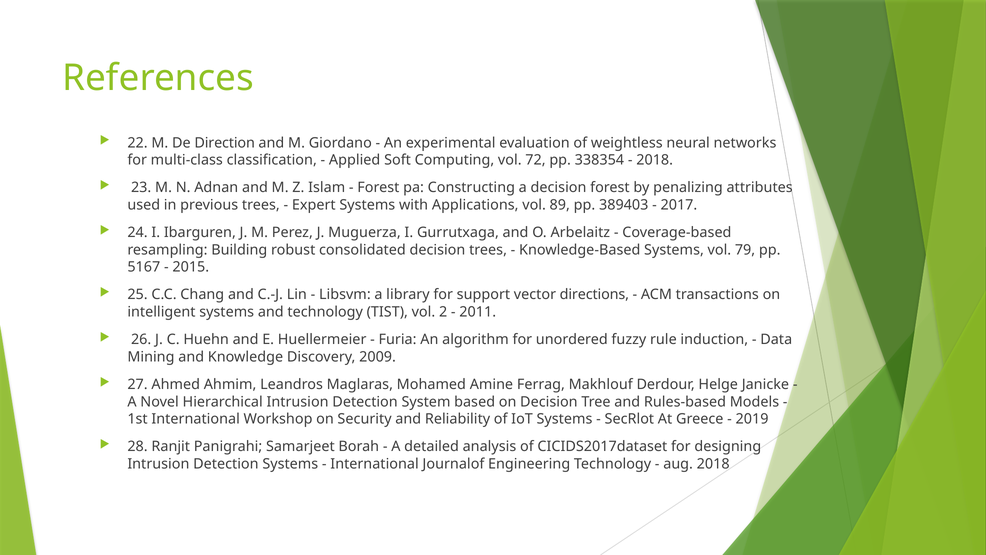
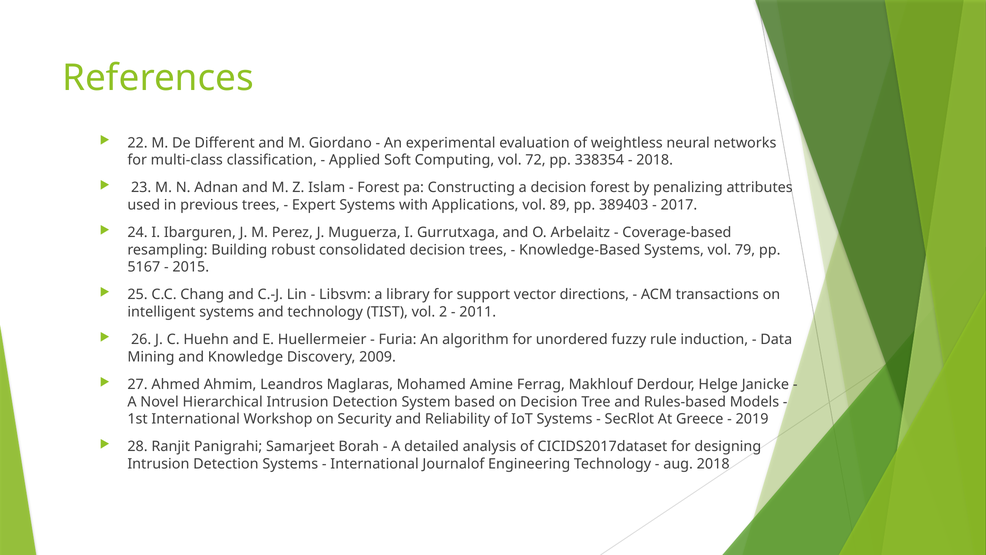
Direction: Direction -> Different
